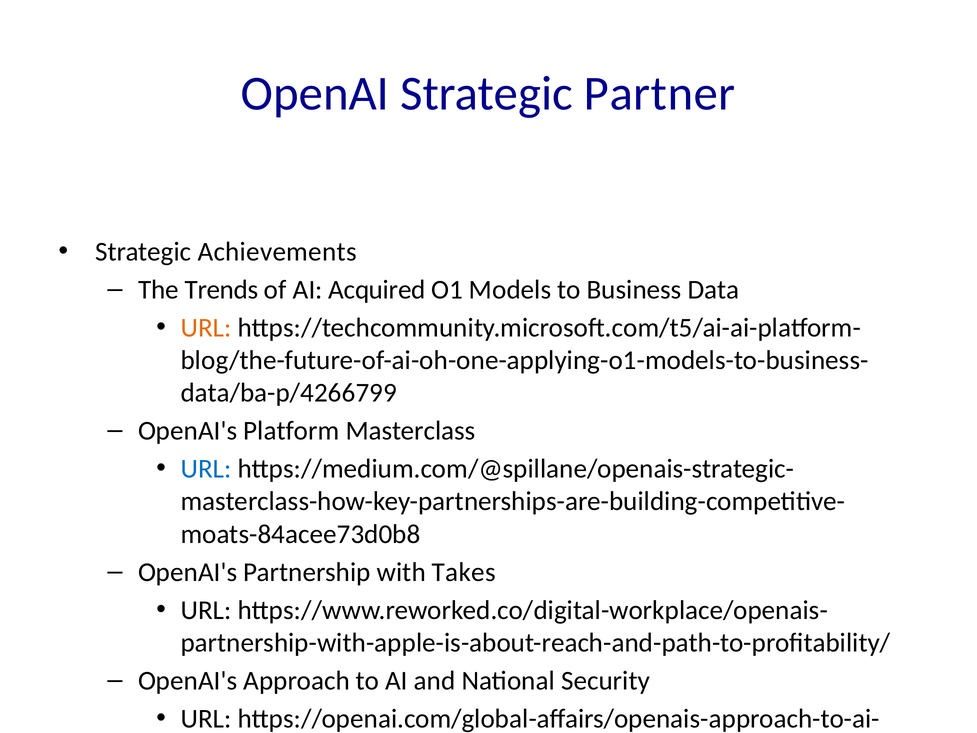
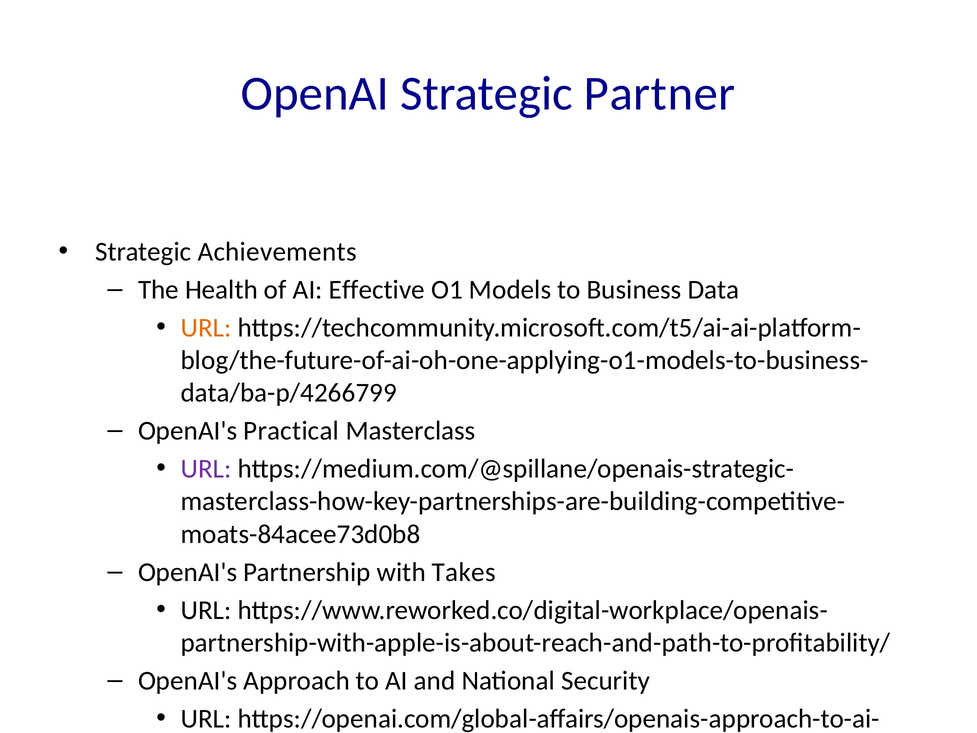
Trends: Trends -> Health
Acquired: Acquired -> Effective
Platform: Platform -> Practical
URL at (206, 469) colour: blue -> purple
